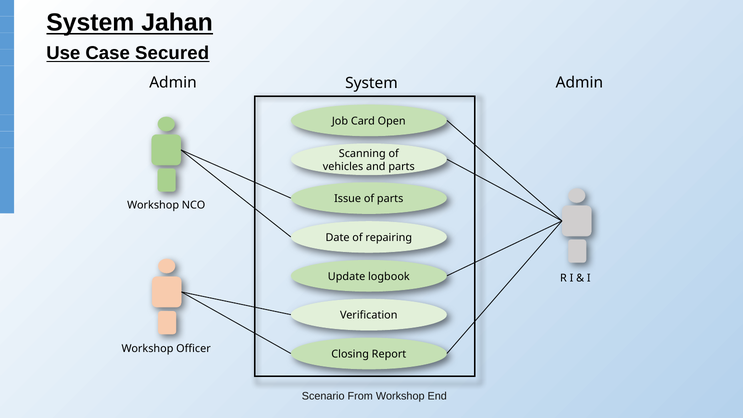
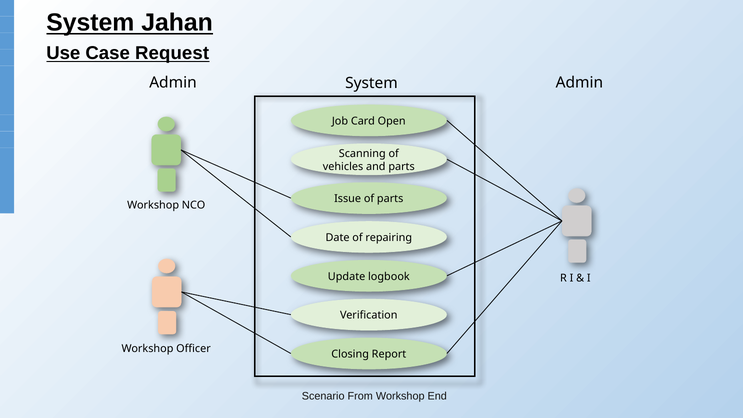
Secured: Secured -> Request
